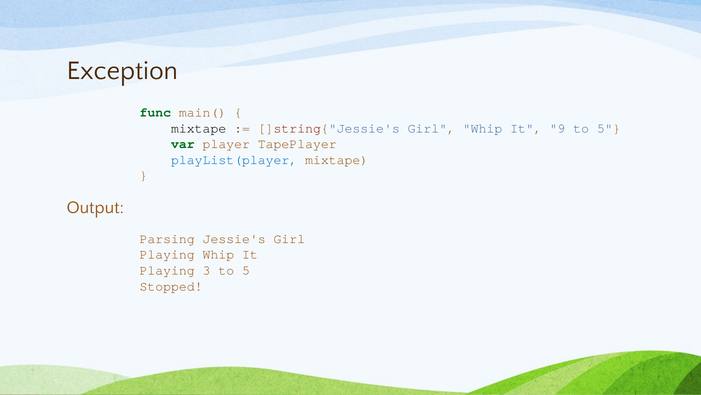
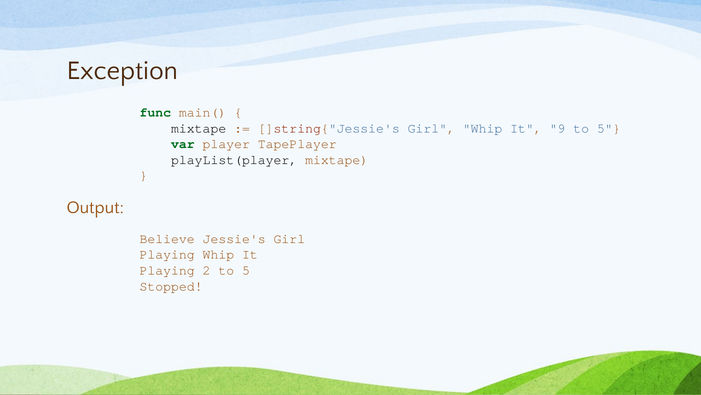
playList(player colour: blue -> black
Parsing: Parsing -> Believe
3: 3 -> 2
